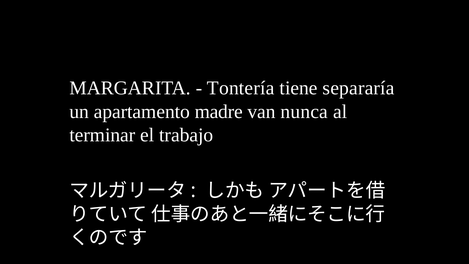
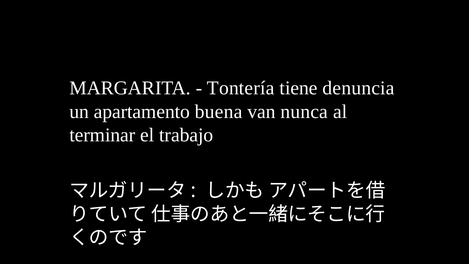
separaría: separaría -> denuncia
madre: madre -> buena
